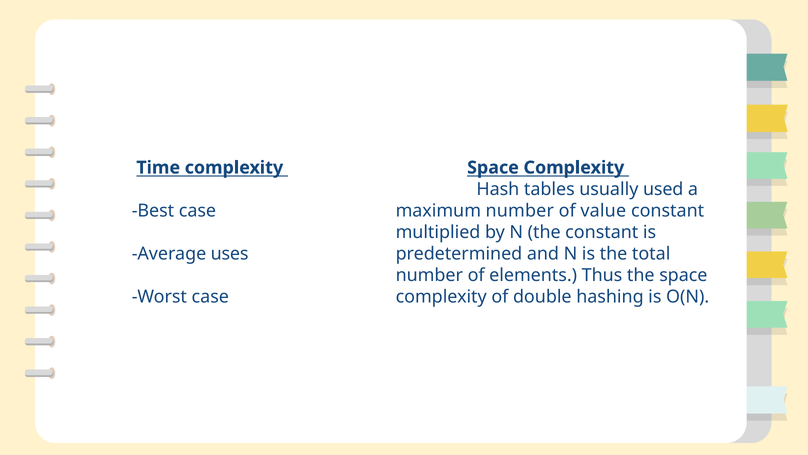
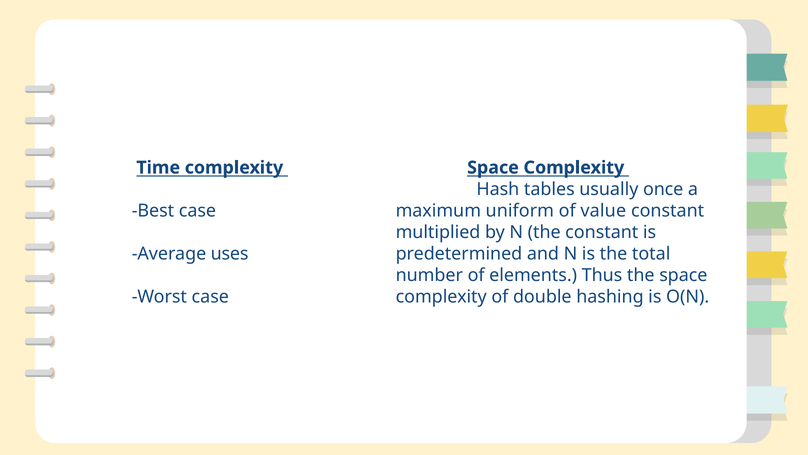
used: used -> once
maximum number: number -> uniform
